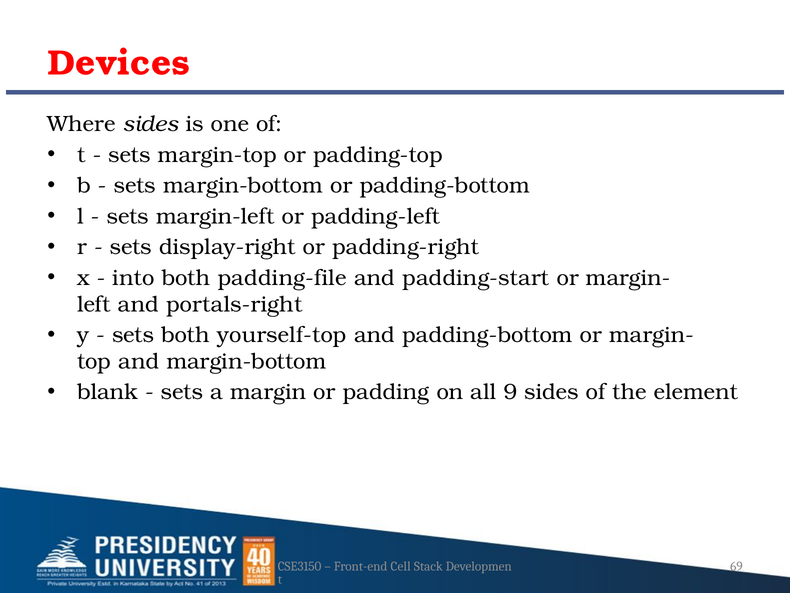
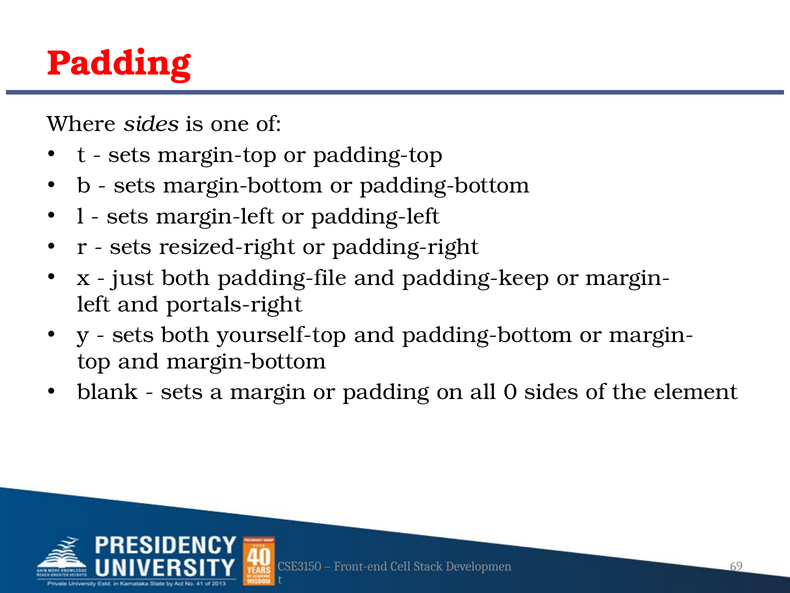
Devices at (119, 63): Devices -> Padding
display-right: display-right -> resized-right
into: into -> just
padding-start: padding-start -> padding-keep
9: 9 -> 0
